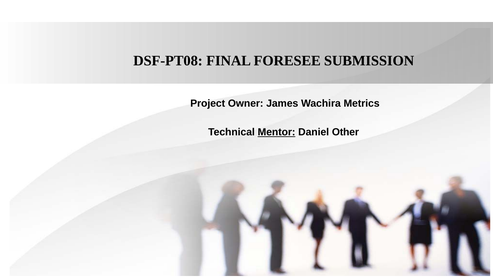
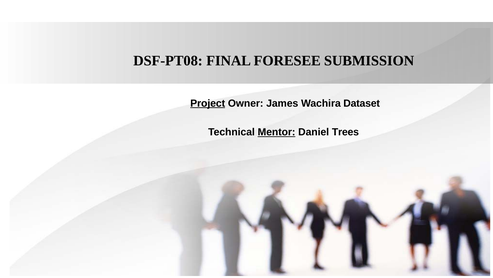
Project underline: none -> present
Metrics: Metrics -> Dataset
Other: Other -> Trees
